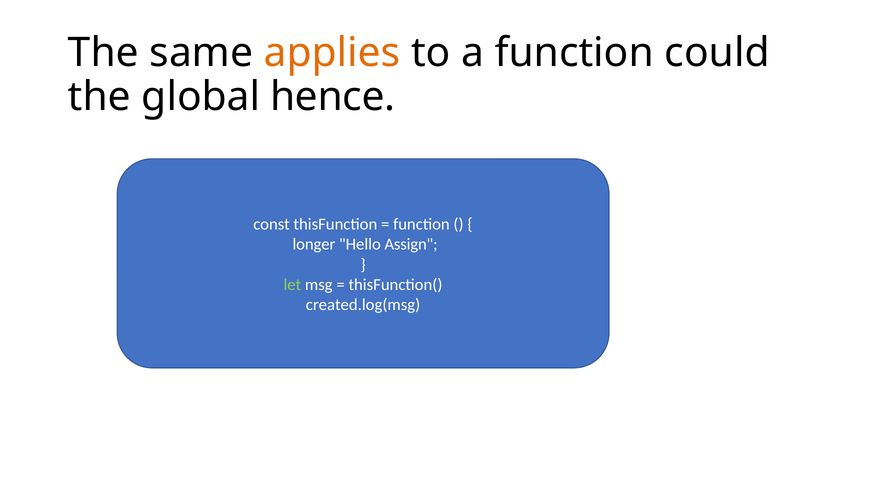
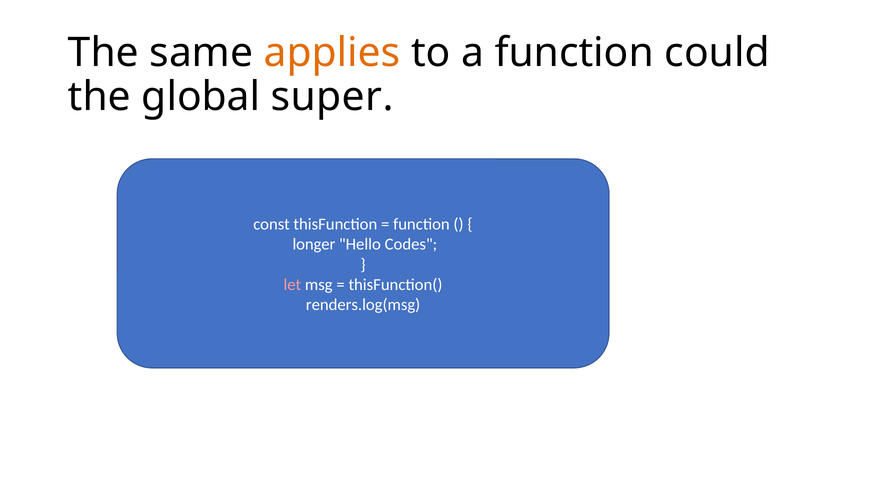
hence: hence -> super
Assign: Assign -> Codes
let colour: light green -> pink
created.log(msg: created.log(msg -> renders.log(msg
